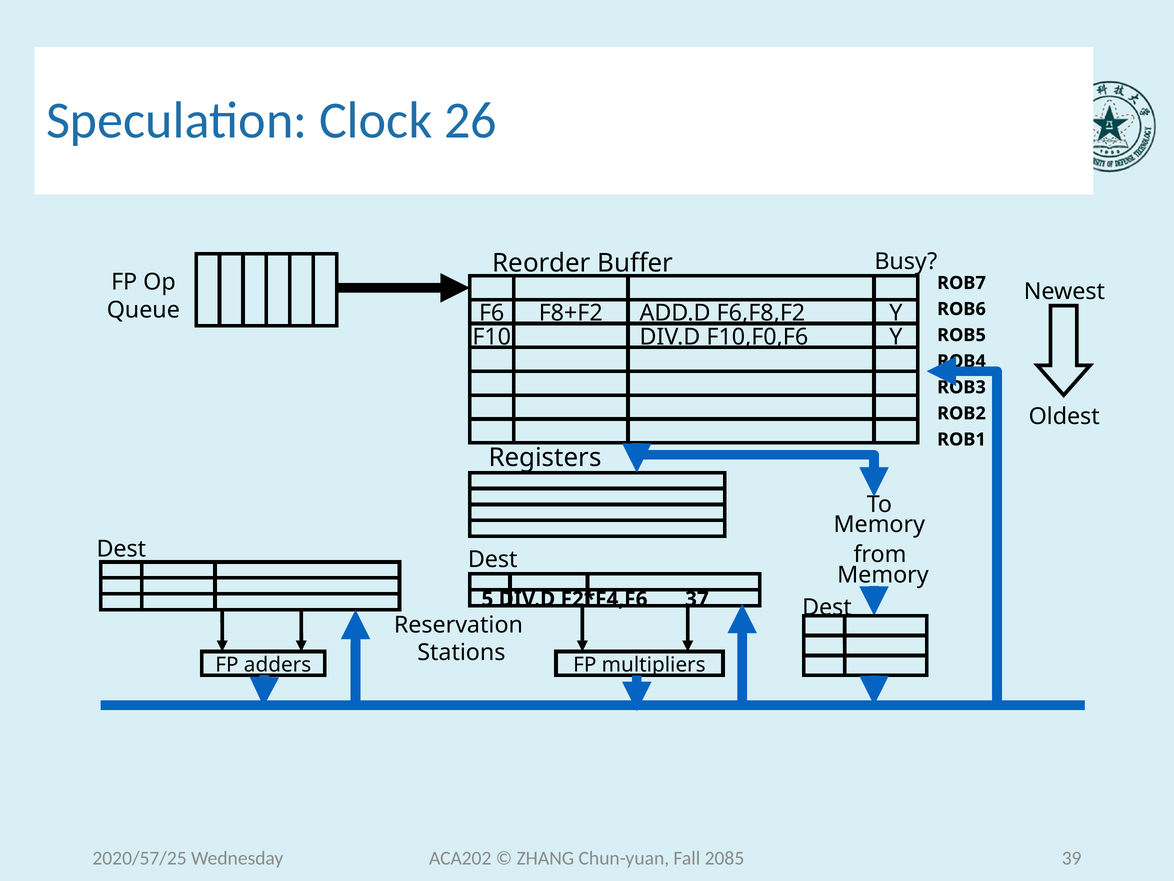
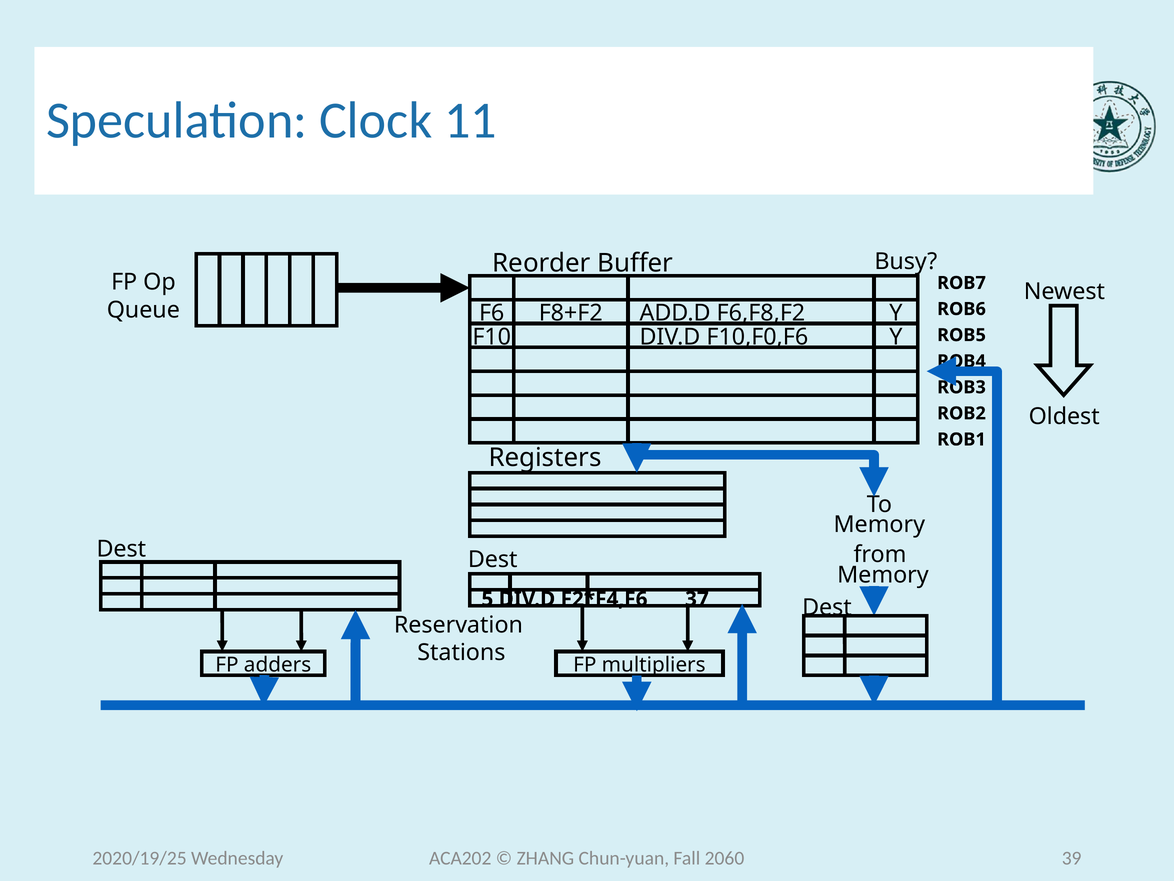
26: 26 -> 11
2085: 2085 -> 2060
2020/57/25: 2020/57/25 -> 2020/19/25
